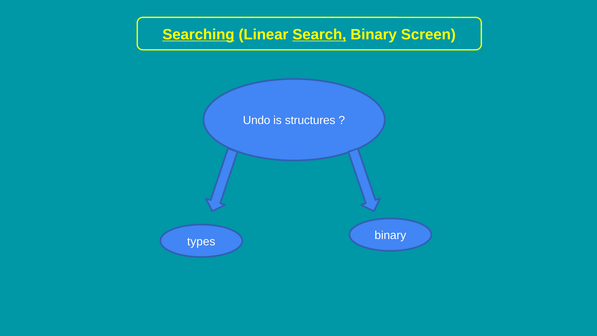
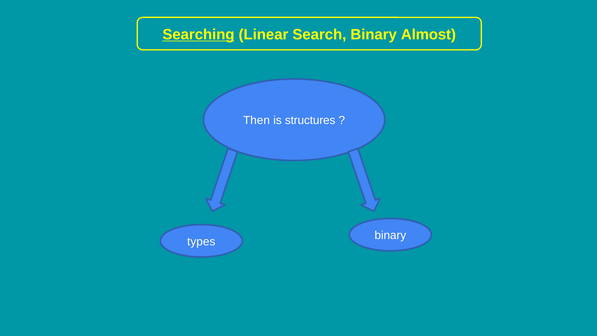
Search underline: present -> none
Screen: Screen -> Almost
Undo: Undo -> Then
